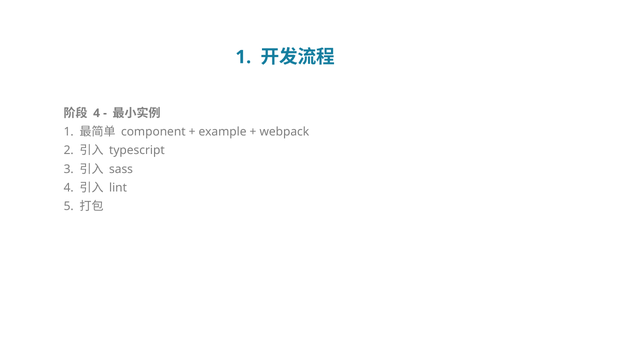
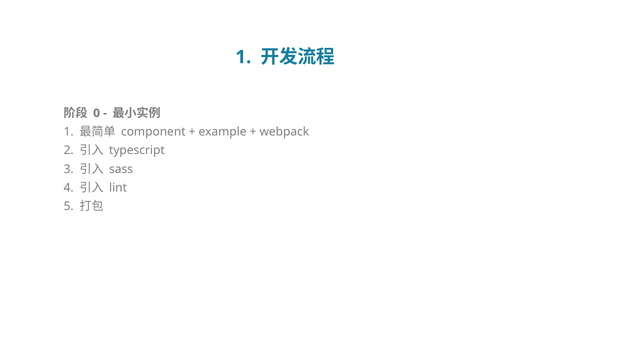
4 at (97, 113): 4 -> 0
